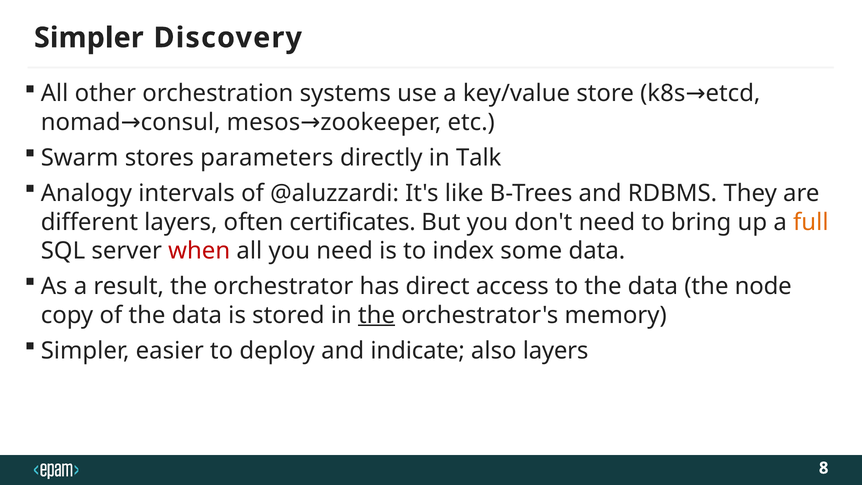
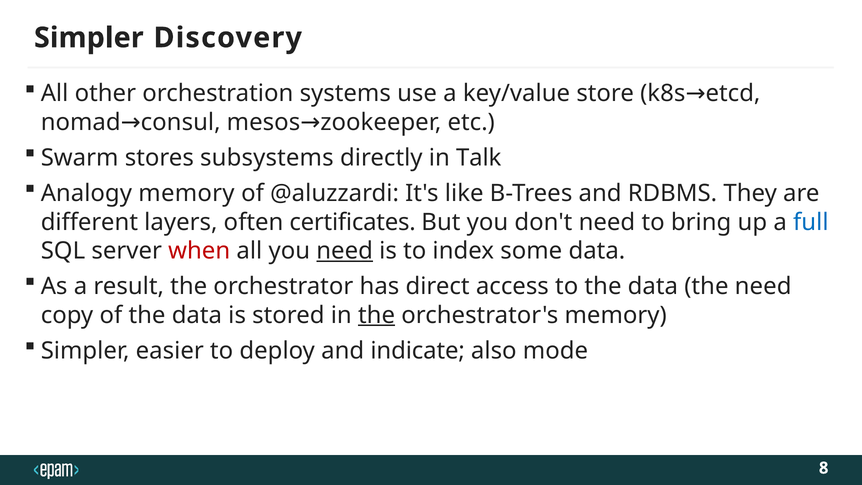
parameters: parameters -> subsystems
Analogy intervals: intervals -> memory
full colour: orange -> blue
need at (345, 251) underline: none -> present
the node: node -> need
also layers: layers -> mode
